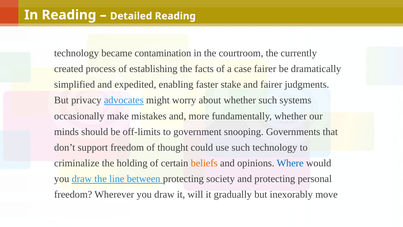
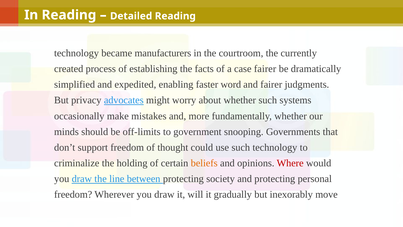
contamination: contamination -> manufacturers
stake: stake -> word
Where colour: blue -> red
